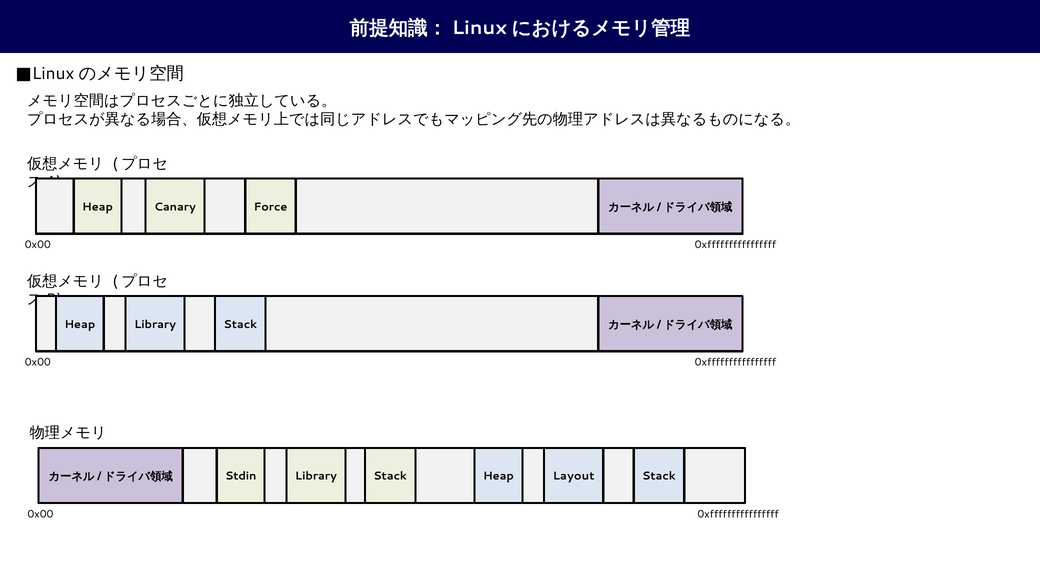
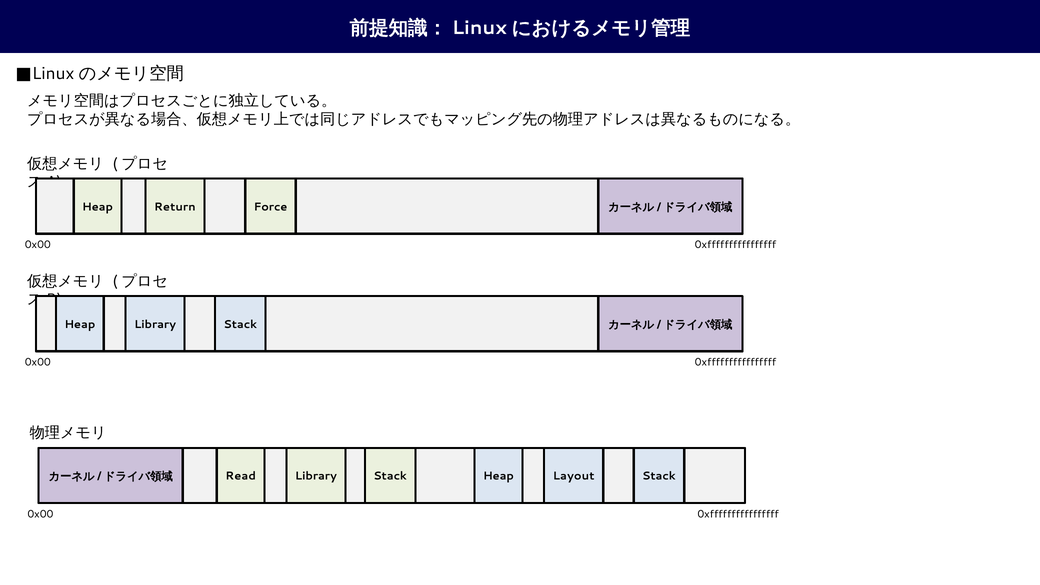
Canary: Canary -> Return
Stdin: Stdin -> Read
